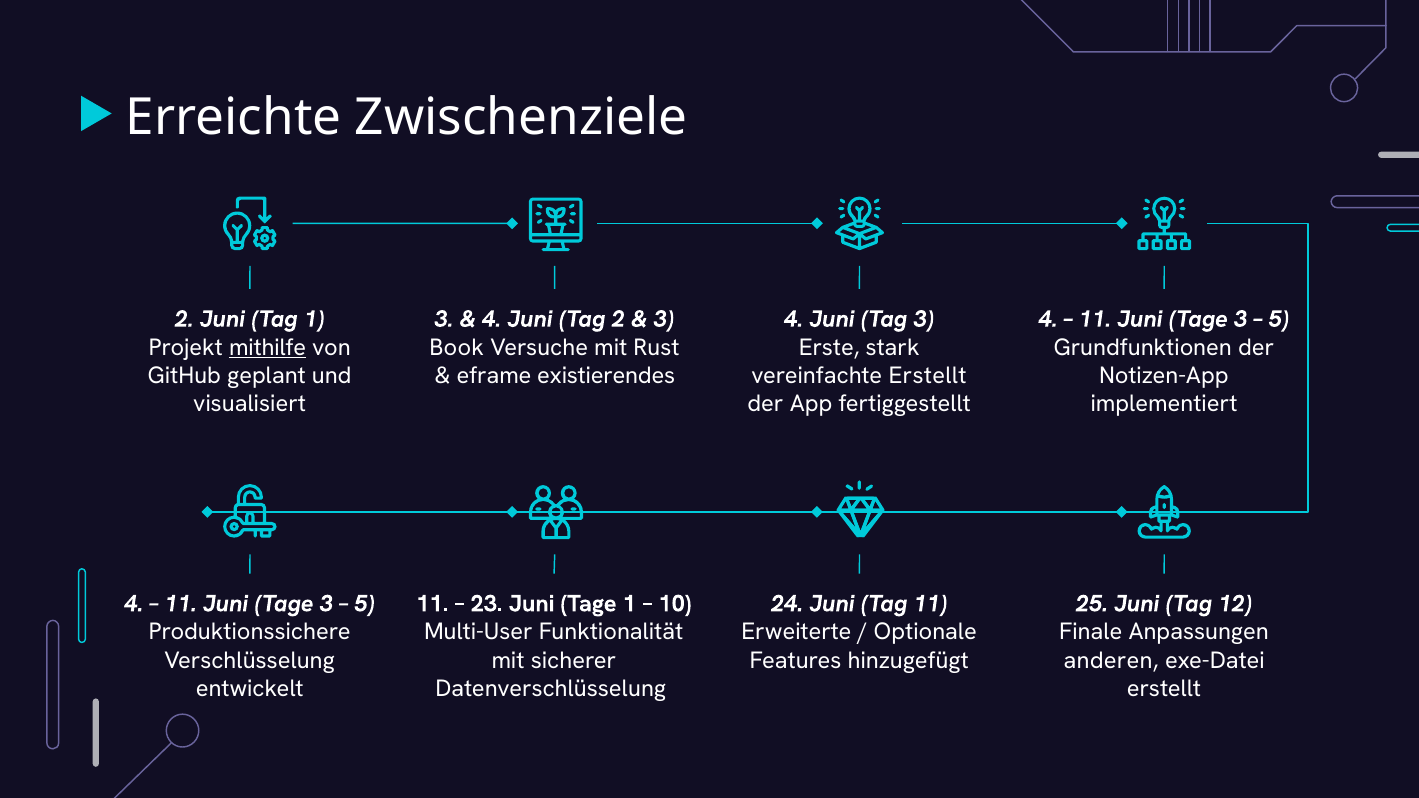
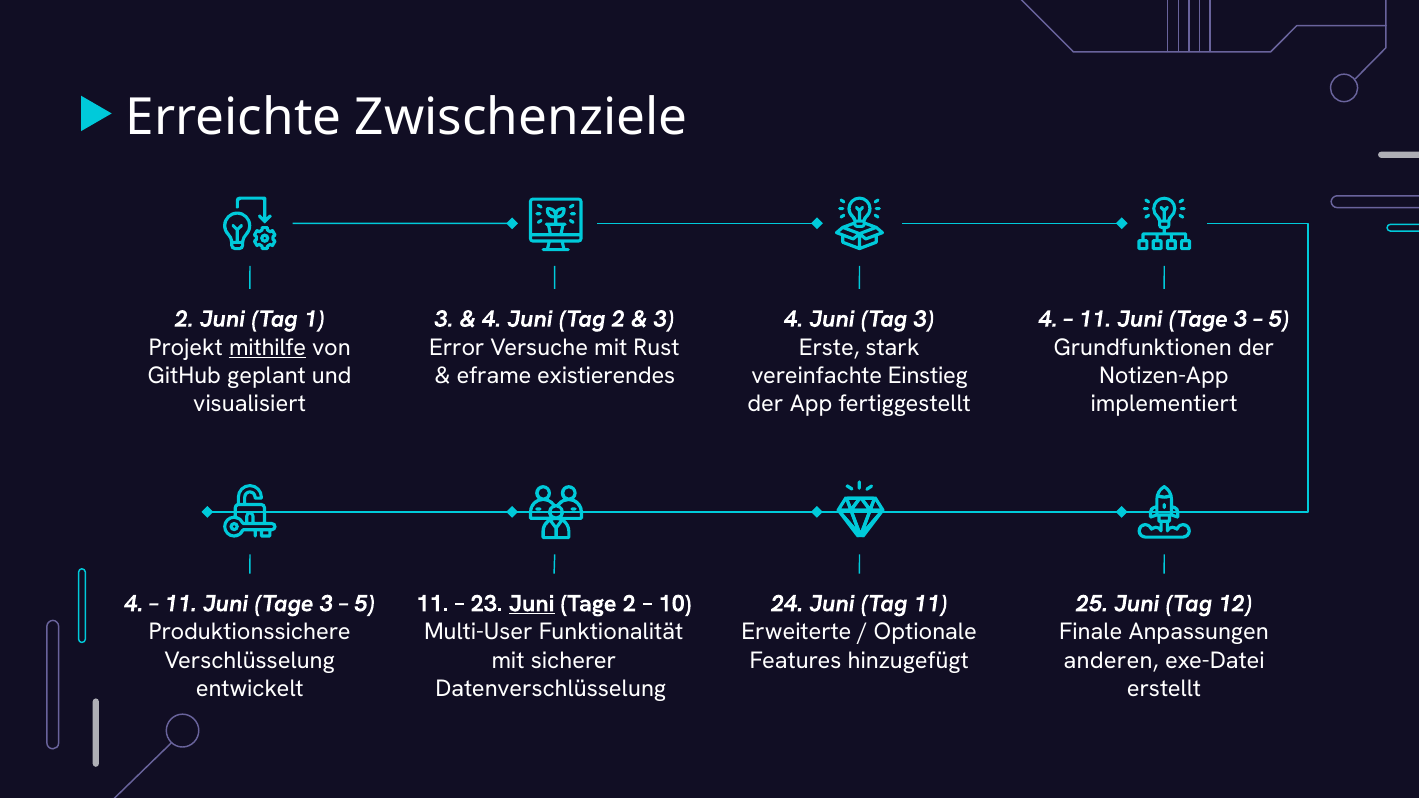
Book: Book -> Error
vereinfachte Erstellt: Erstellt -> Einstieg
Juni at (532, 604) underline: none -> present
Tage 1: 1 -> 2
